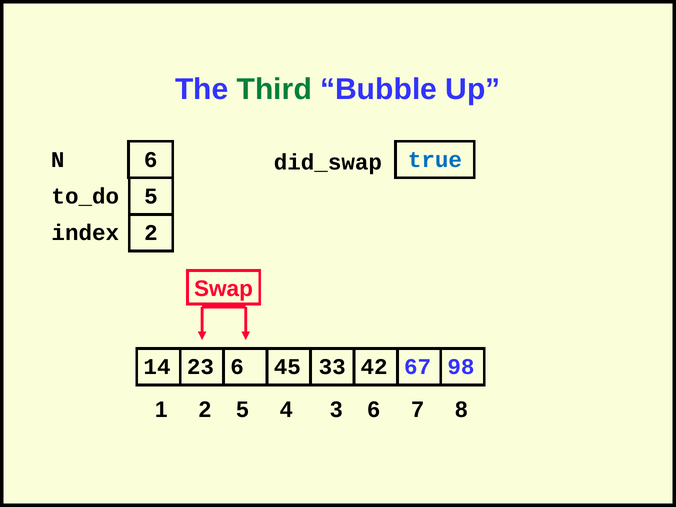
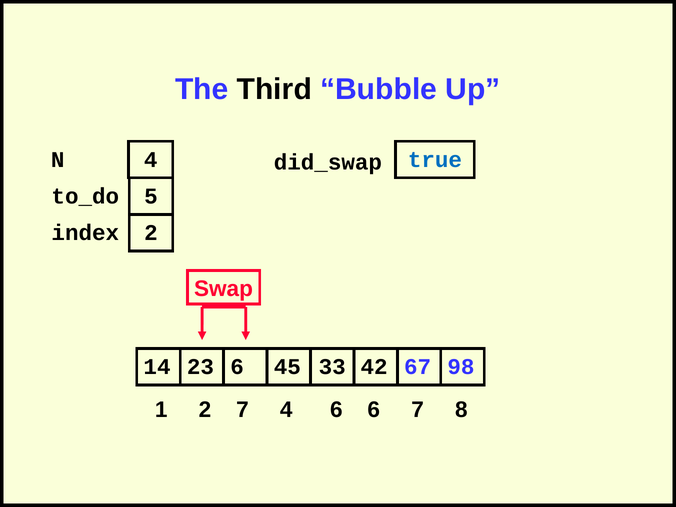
Third colour: green -> black
N 6: 6 -> 4
2 5: 5 -> 7
4 3: 3 -> 6
